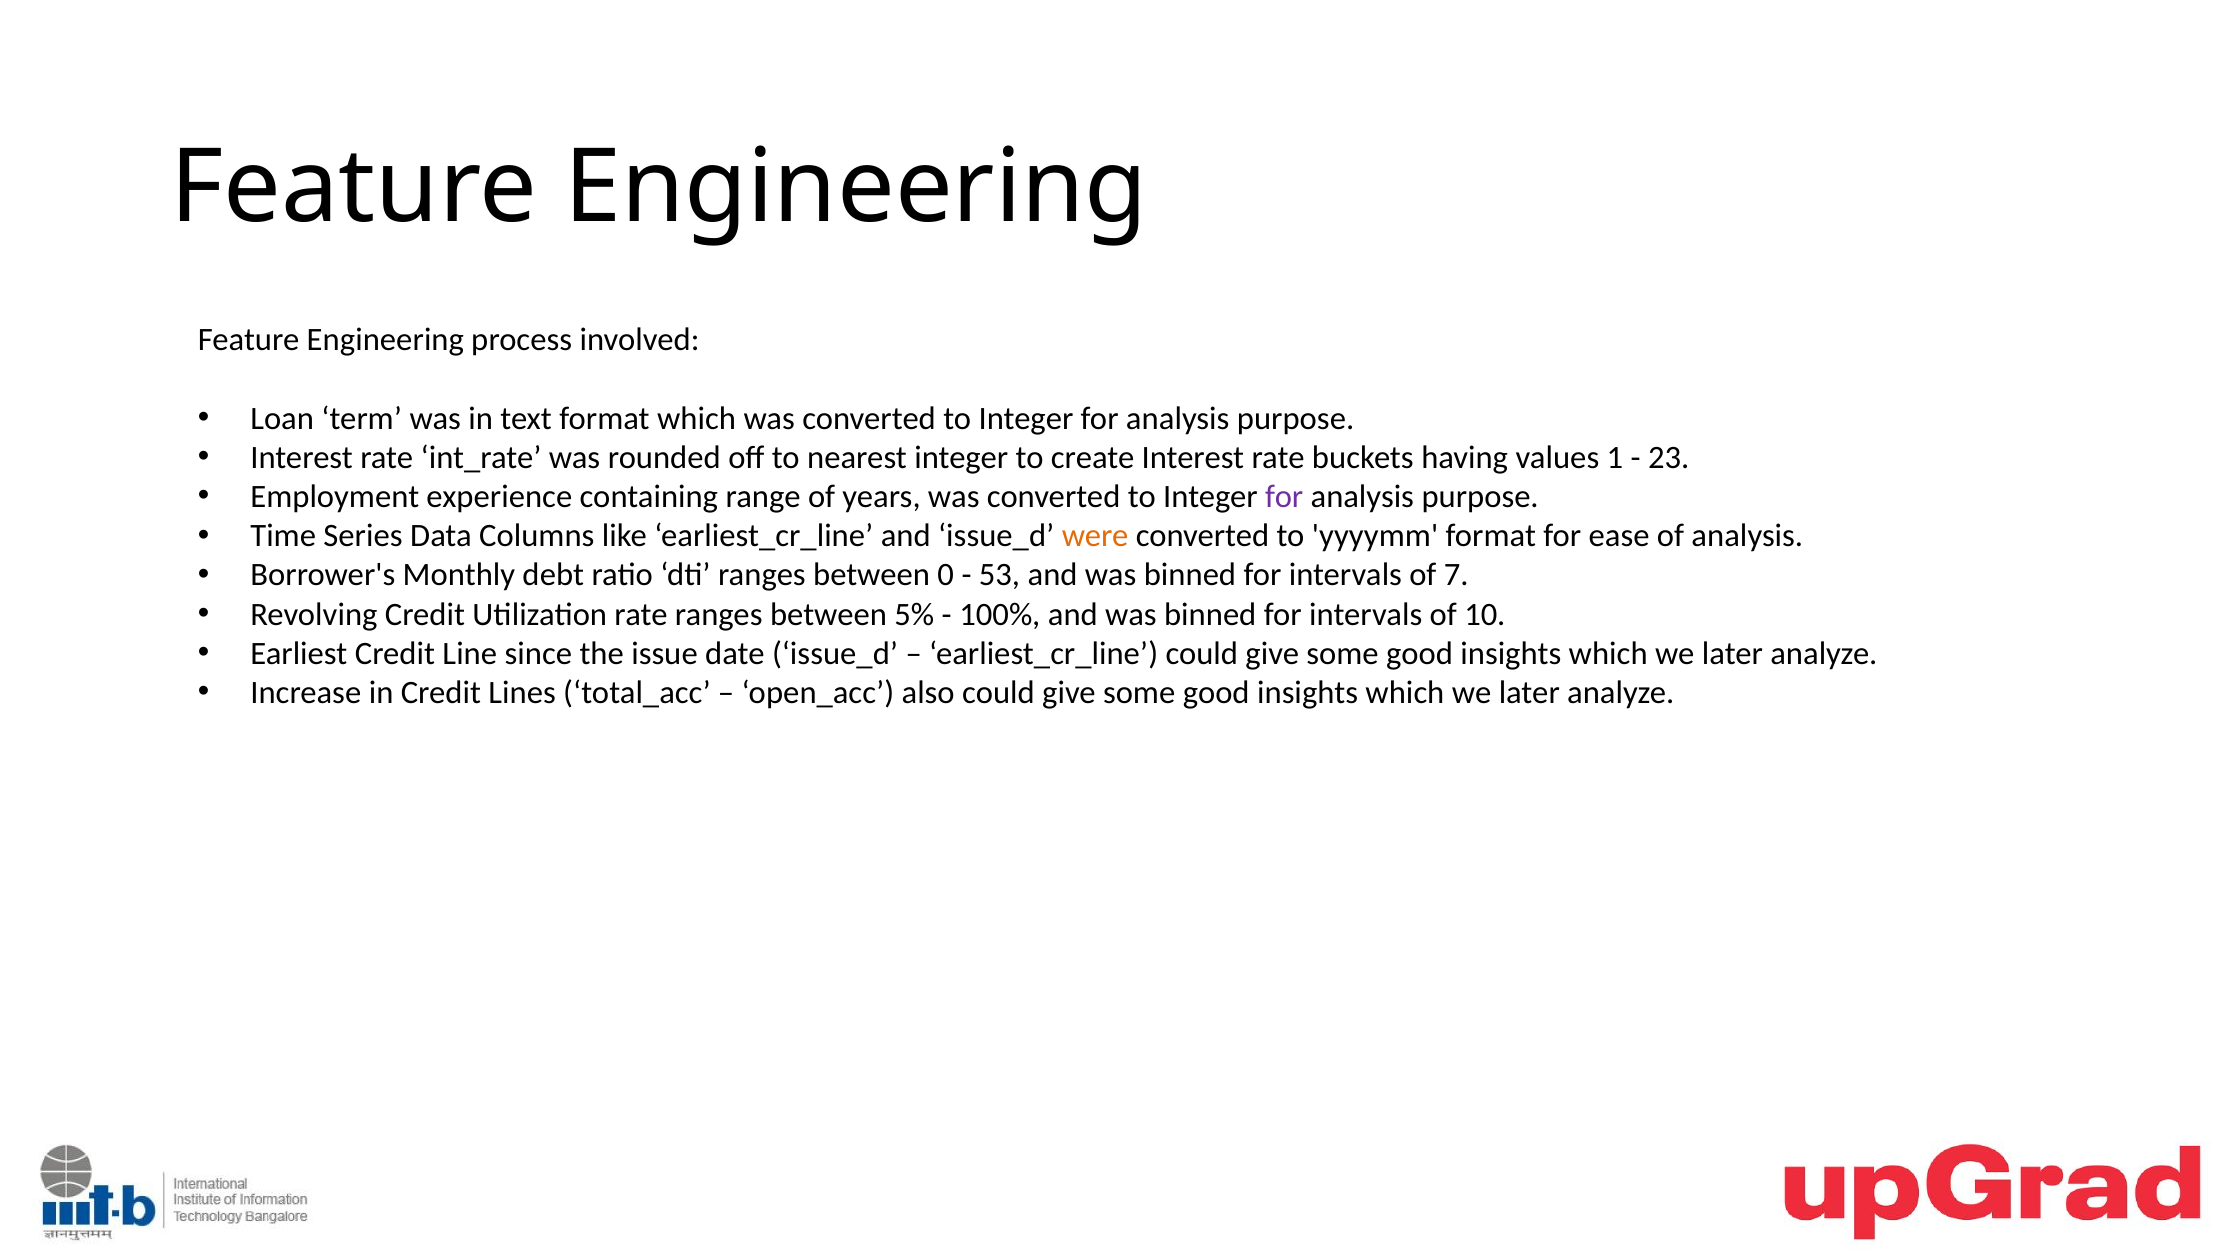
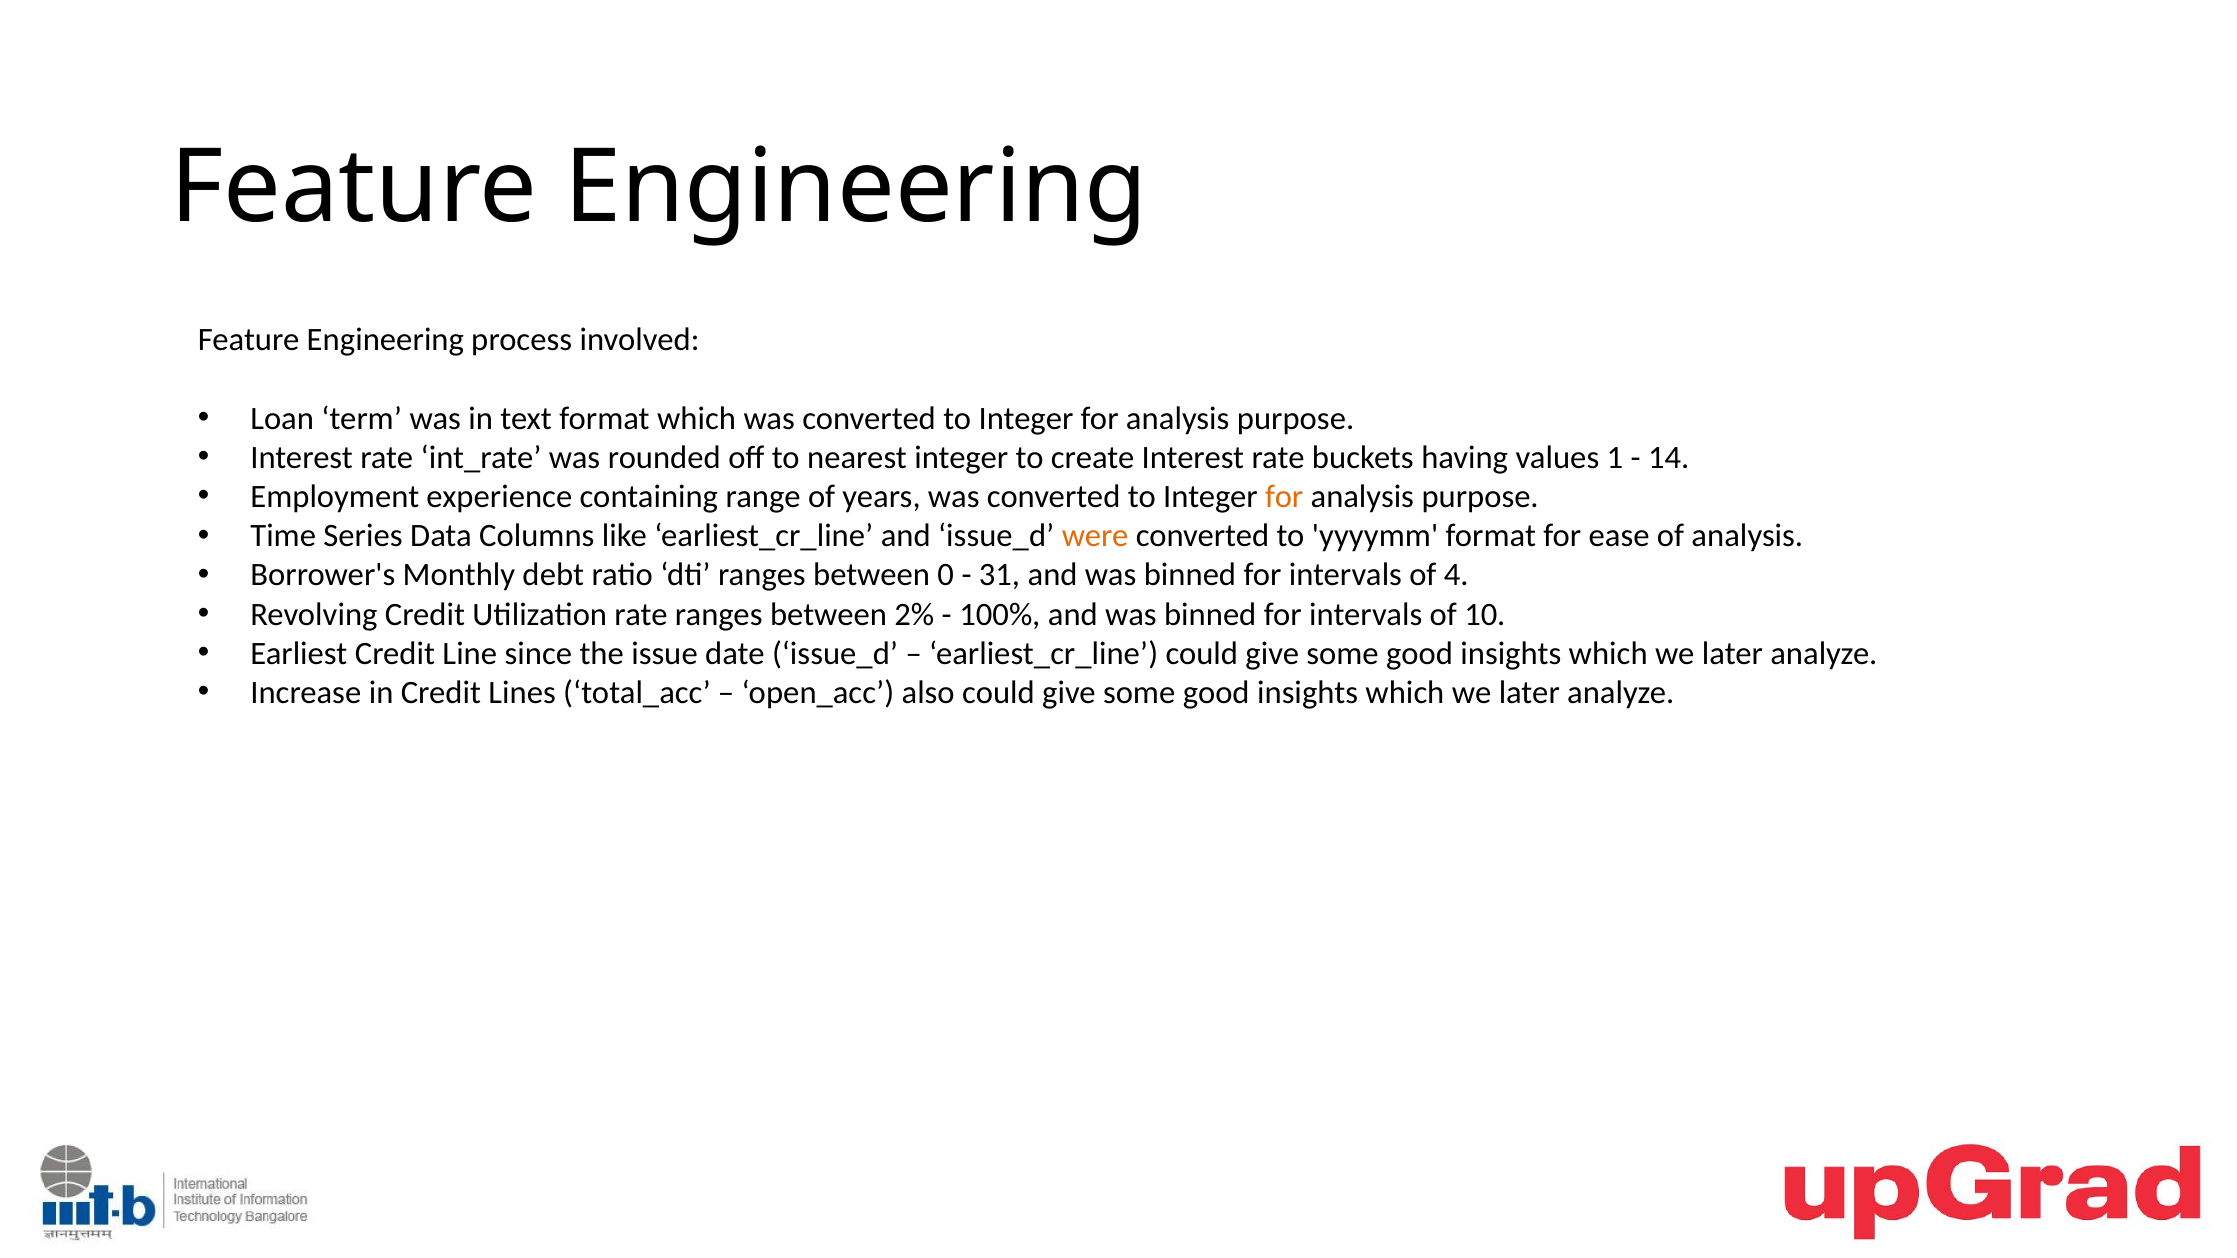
23: 23 -> 14
for at (1284, 497) colour: purple -> orange
53: 53 -> 31
7: 7 -> 4
5%: 5% -> 2%
